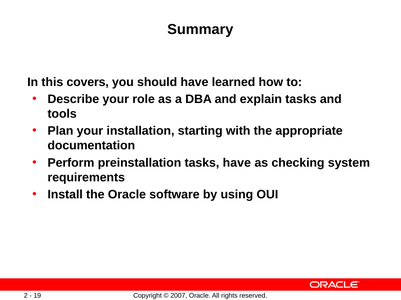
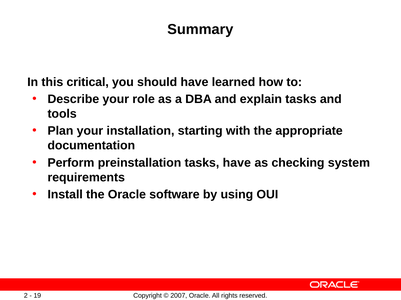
covers: covers -> critical
